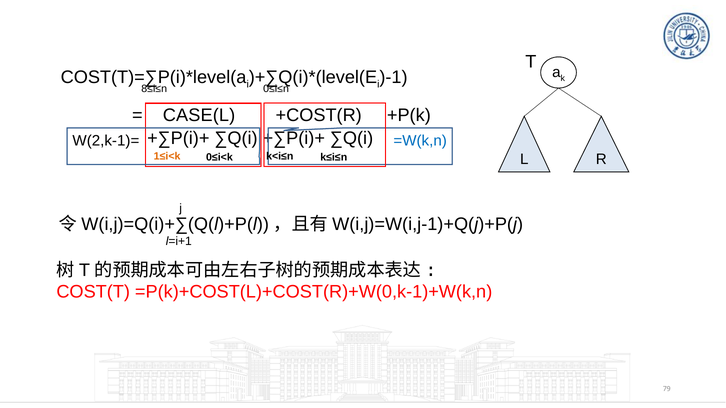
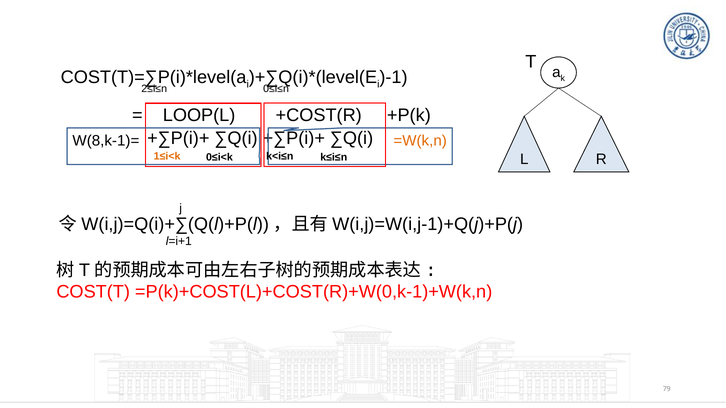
8≤i≤n: 8≤i≤n -> 2≤i≤n
CASE(L: CASE(L -> LOOP(L
W(2,k-1)=: W(2,k-1)= -> W(8,k-1)=
=W(k,n colour: blue -> orange
